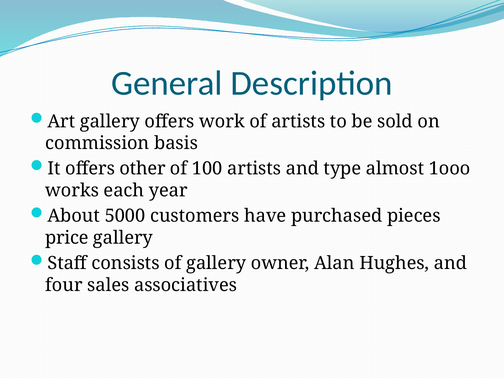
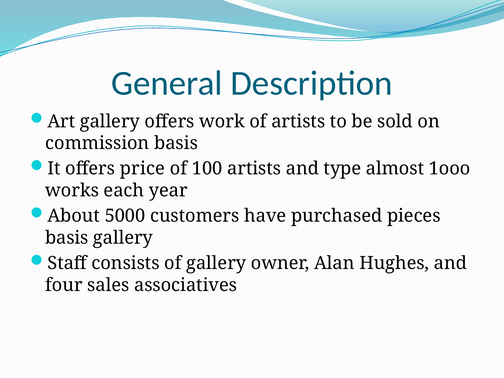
other: other -> price
price at (67, 238): price -> basis
